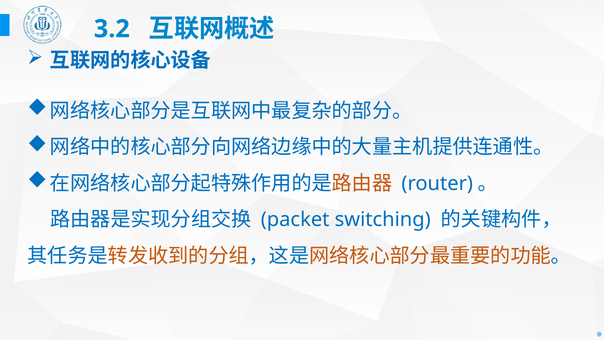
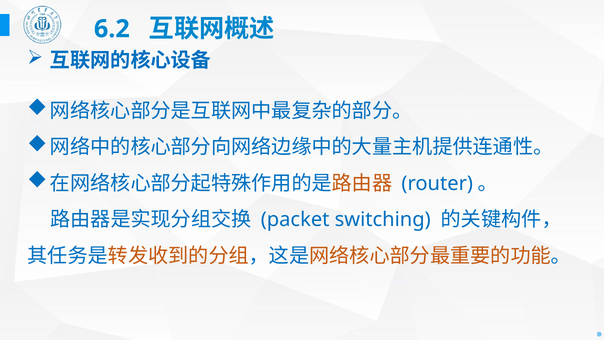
3.2: 3.2 -> 6.2
